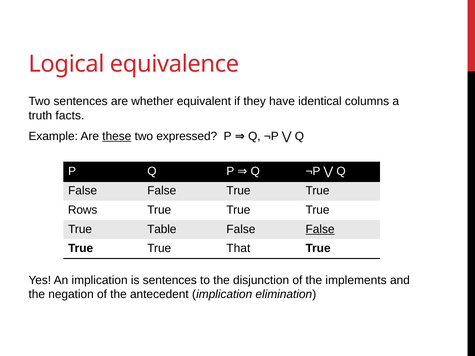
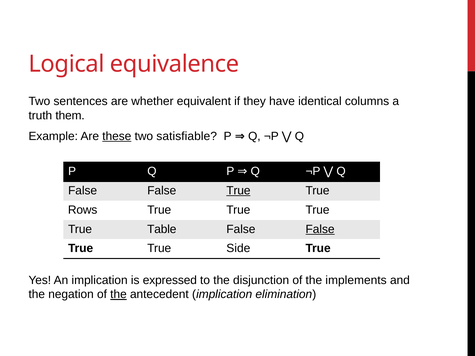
facts: facts -> them
expressed: expressed -> satisfiable
True at (238, 191) underline: none -> present
That: That -> Side
is sentences: sentences -> expressed
the at (118, 295) underline: none -> present
